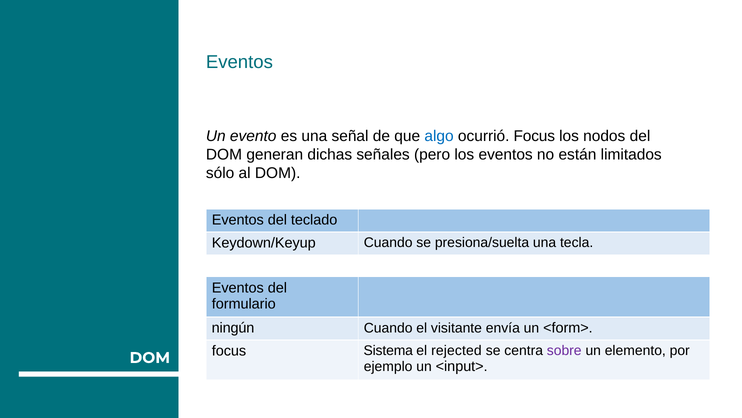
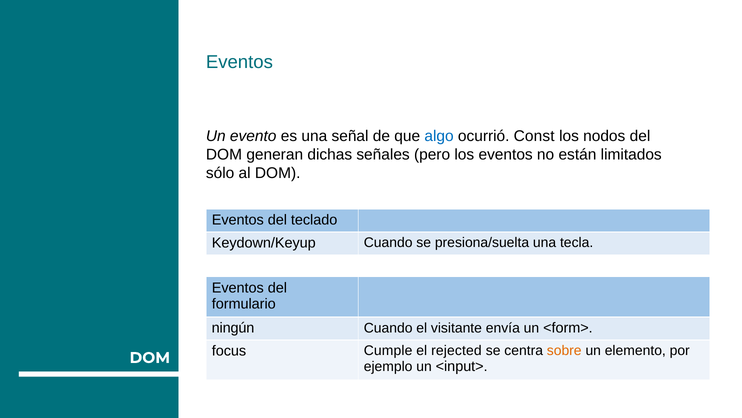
ocurrió Focus: Focus -> Const
Sistema: Sistema -> Cumple
sobre colour: purple -> orange
